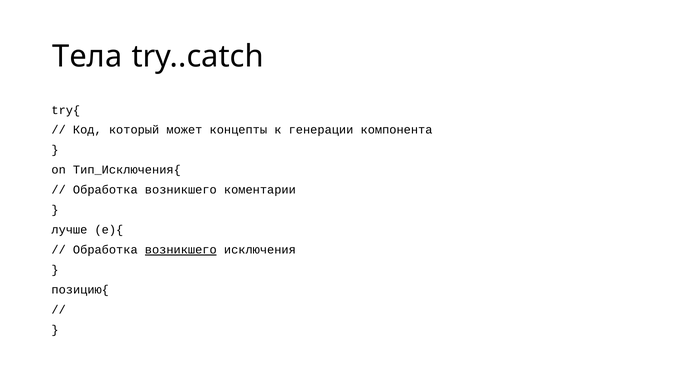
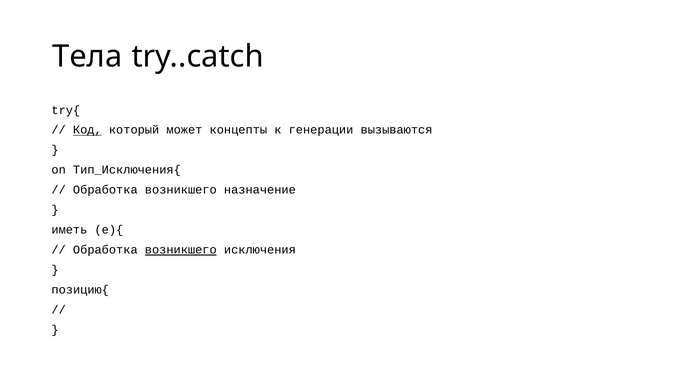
Код underline: none -> present
компонента: компонента -> вызываются
коментарии: коментарии -> назначение
лучше: лучше -> иметь
